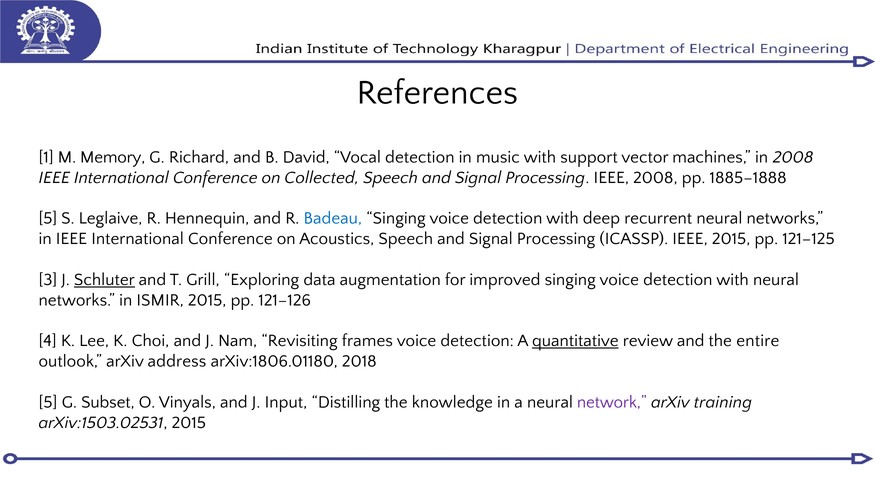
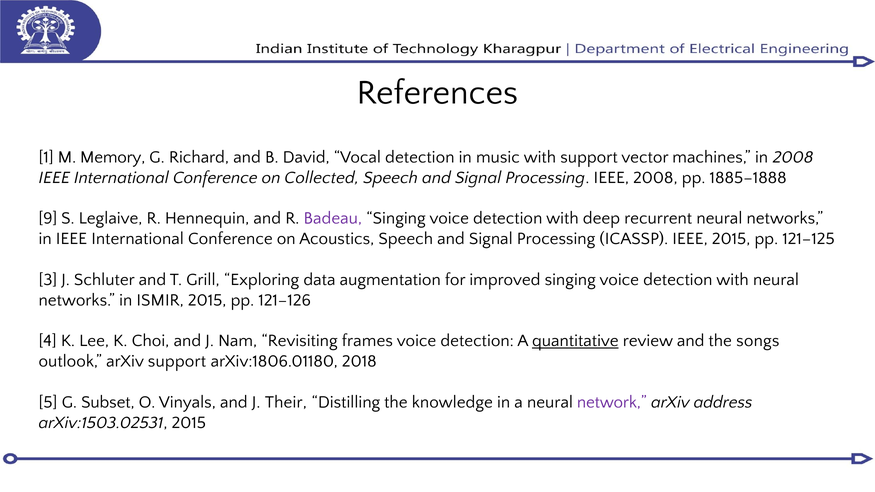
5 at (48, 218): 5 -> 9
Badeau colour: blue -> purple
Schluter underline: present -> none
entire: entire -> songs
arXiv address: address -> support
Input: Input -> Their
training: training -> address
